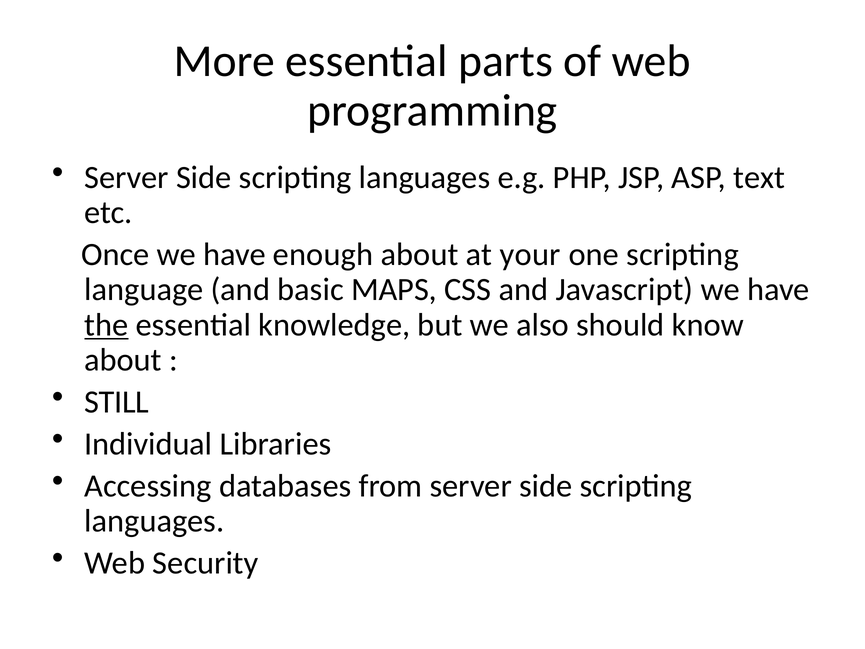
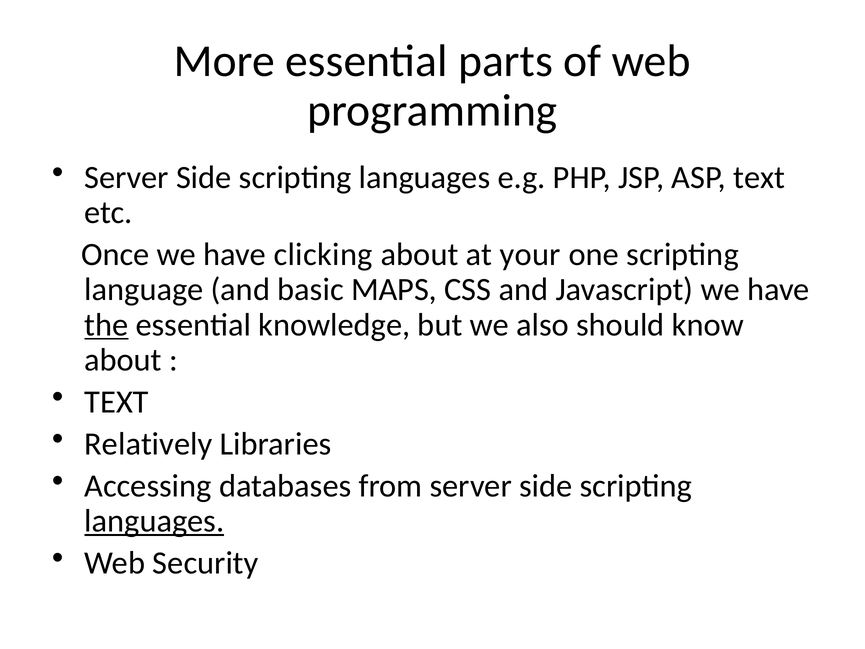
enough: enough -> clicking
STILL at (117, 402): STILL -> TEXT
Individual: Individual -> Relatively
languages at (154, 521) underline: none -> present
